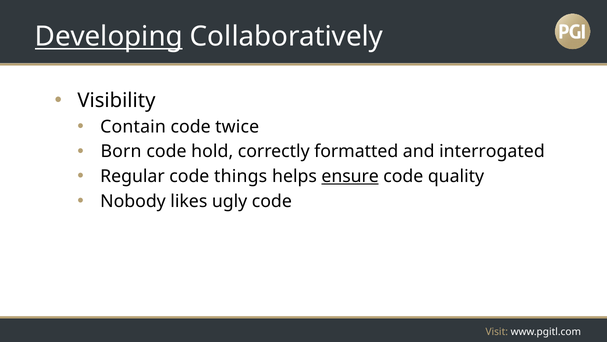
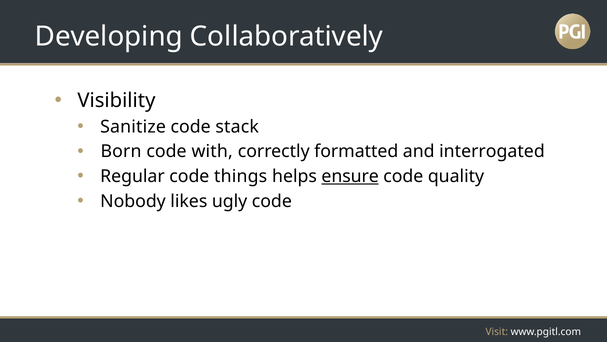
Developing underline: present -> none
Contain: Contain -> Sanitize
twice: twice -> stack
hold: hold -> with
